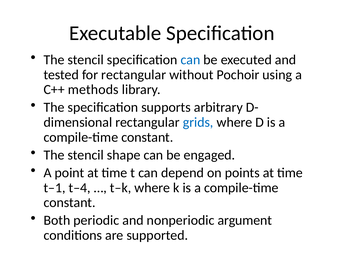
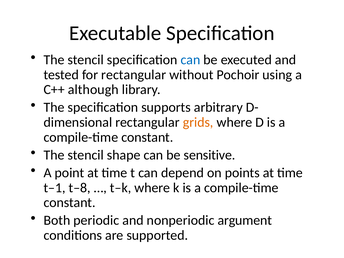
methods: methods -> although
grids colour: blue -> orange
engaged: engaged -> sensitive
t–4: t–4 -> t–8
